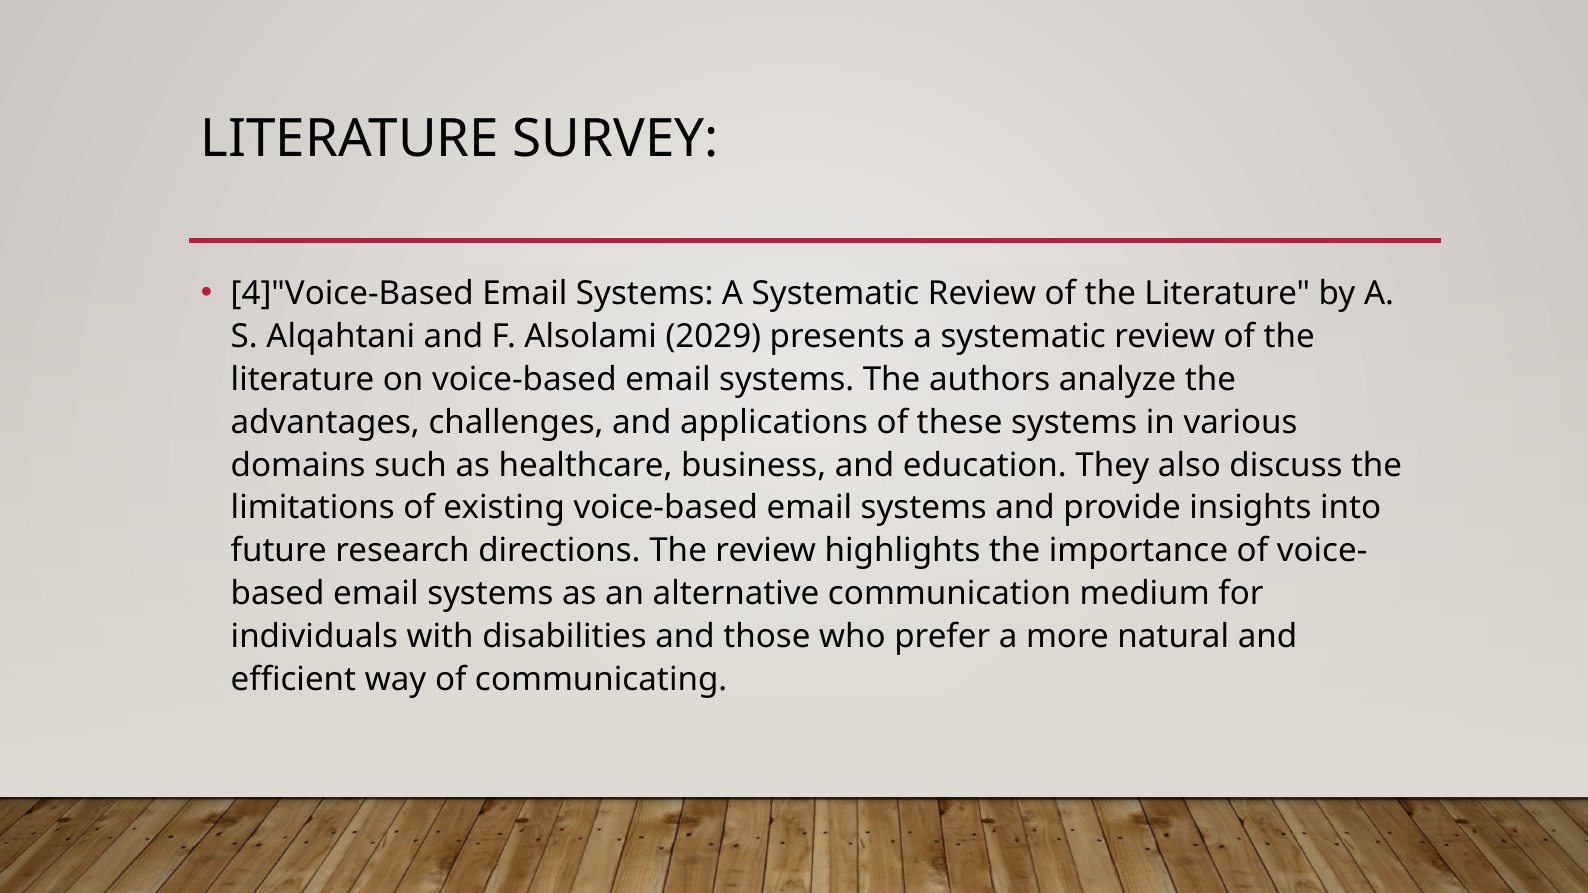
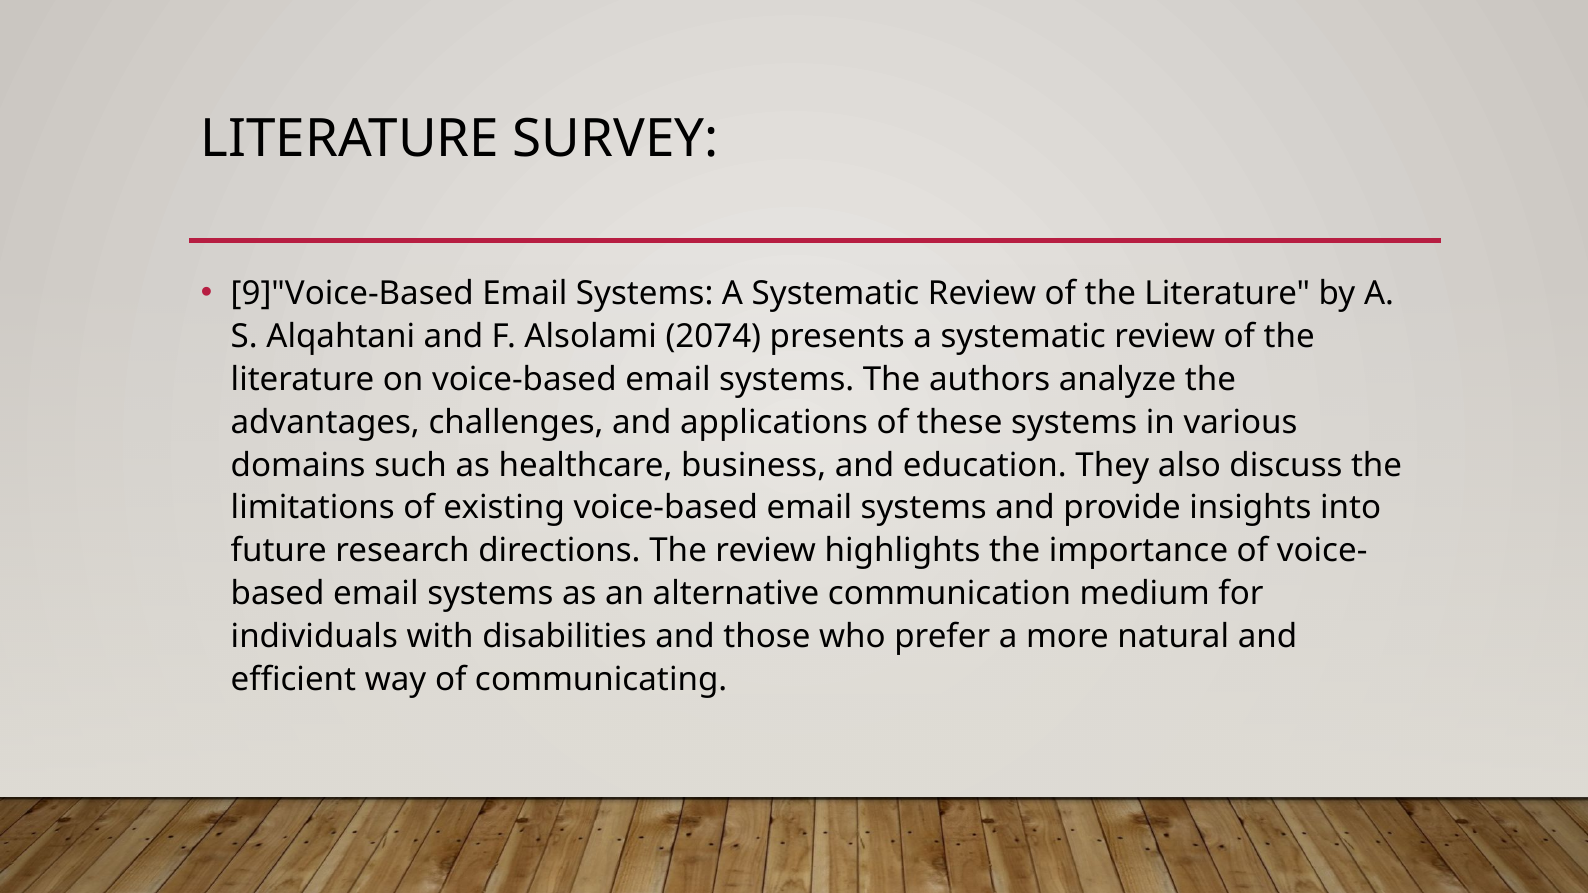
4]"Voice-Based: 4]"Voice-Based -> 9]"Voice-Based
2029: 2029 -> 2074
